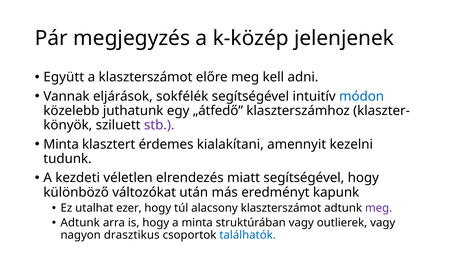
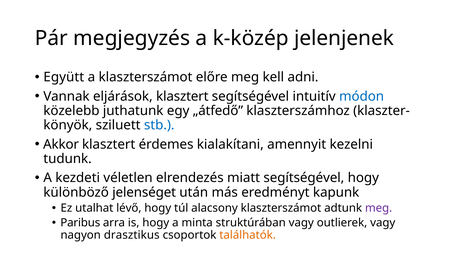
eljárások sokfélék: sokfélék -> klasztert
stb colour: purple -> blue
Minta at (61, 144): Minta -> Akkor
változókat: változókat -> jelenséget
ezer: ezer -> lévő
Adtunk at (80, 223): Adtunk -> Paribus
találhatók colour: blue -> orange
